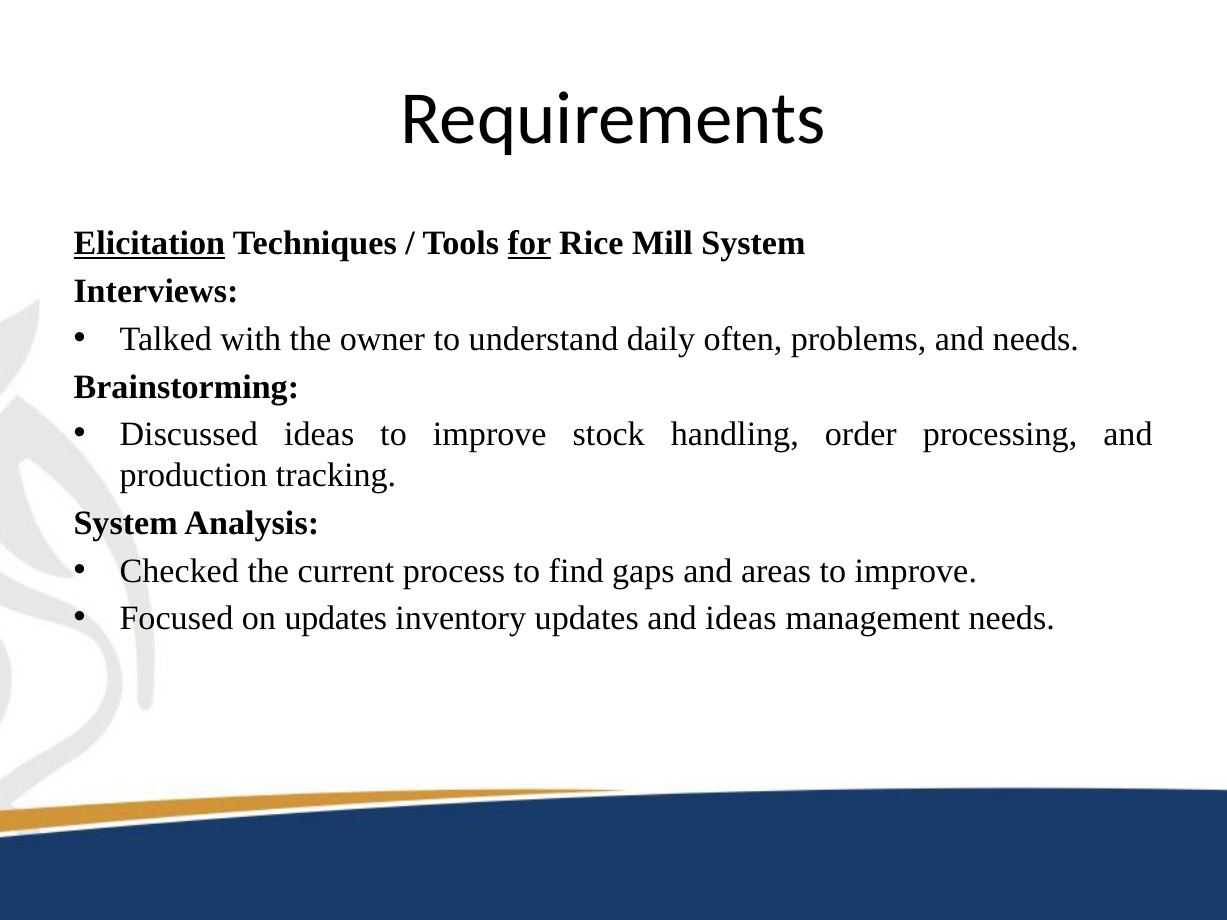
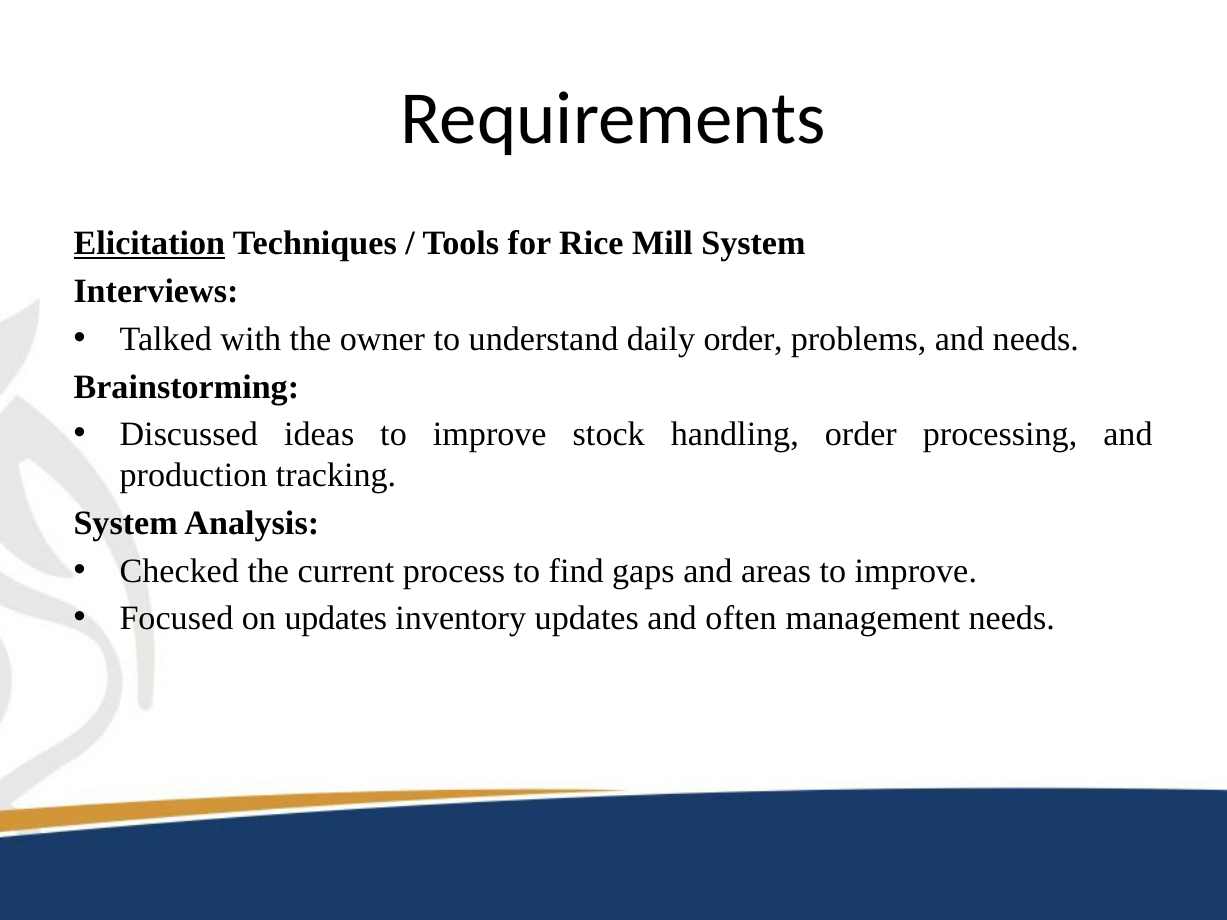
for underline: present -> none
daily often: often -> order
and ideas: ideas -> often
